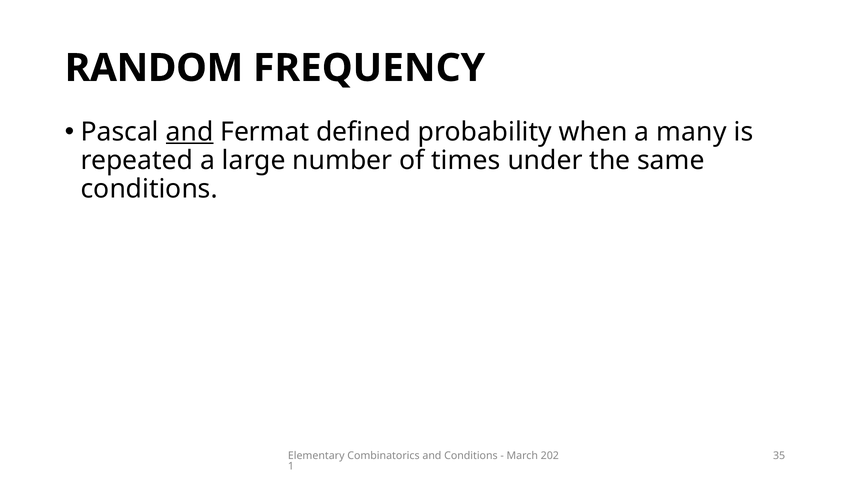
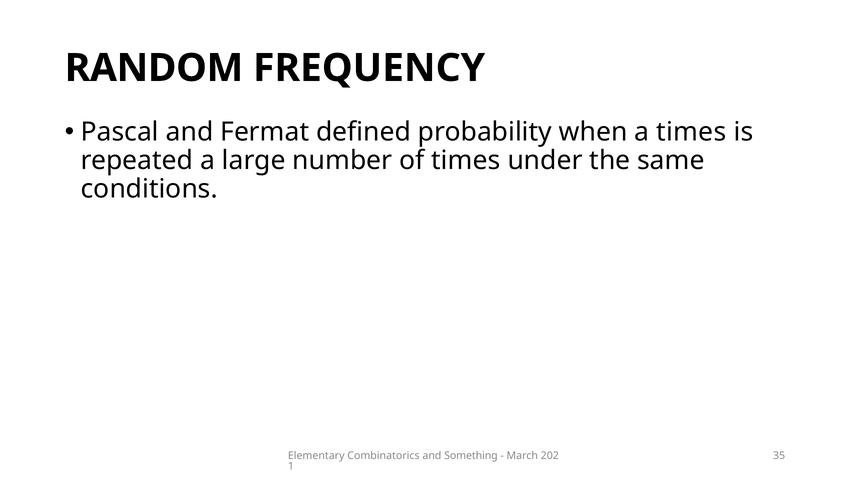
and at (190, 132) underline: present -> none
a many: many -> times
and Conditions: Conditions -> Something
